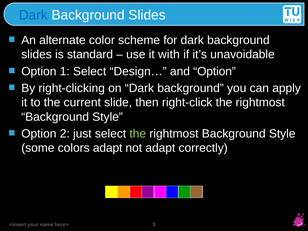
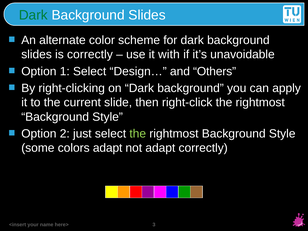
Dark at (33, 15) colour: blue -> green
is standard: standard -> correctly
and Option: Option -> Others
